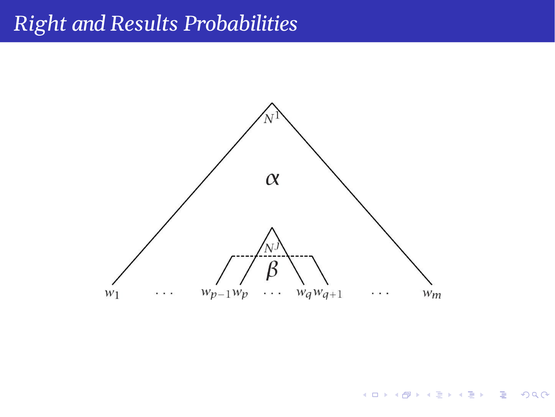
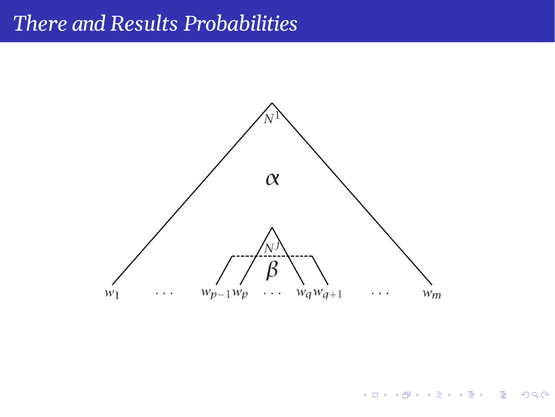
Right: Right -> There
